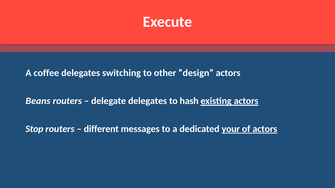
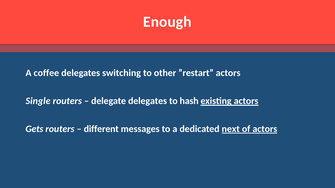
Execute: Execute -> Enough
”design: ”design -> ”restart
Beans: Beans -> Single
Stop: Stop -> Gets
your: your -> next
